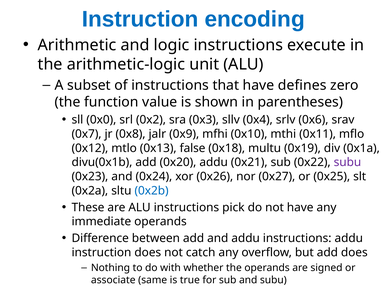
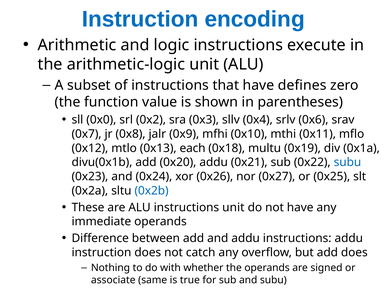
false: false -> each
subu at (347, 162) colour: purple -> blue
instructions pick: pick -> unit
